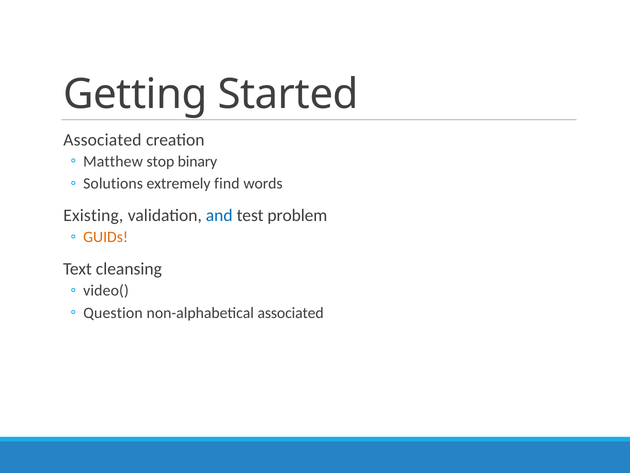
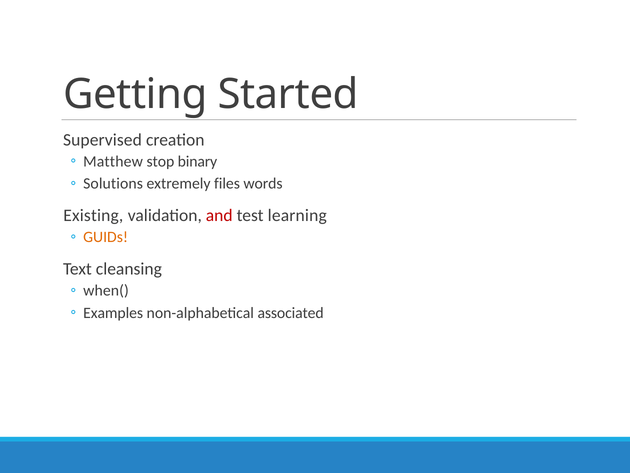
Associated at (102, 140): Associated -> Supervised
find: find -> files
and colour: blue -> red
problem: problem -> learning
video(: video( -> when(
Question: Question -> Examples
